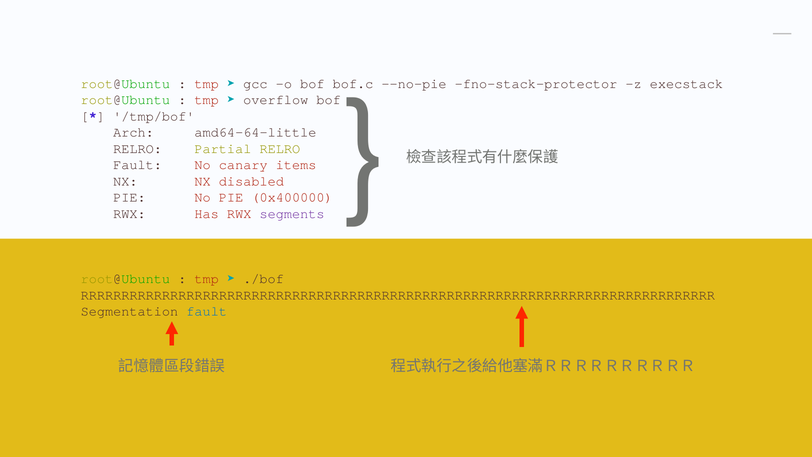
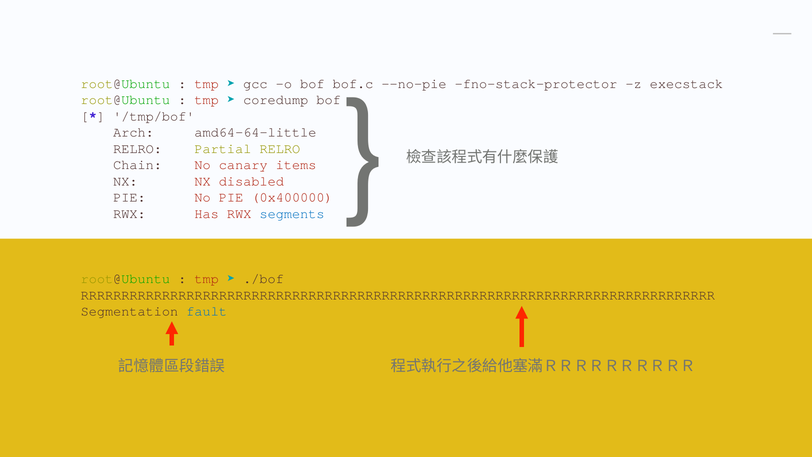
overflow: overflow -> coredump
Fault at (138, 165): Fault -> Chain
segments colour: purple -> blue
